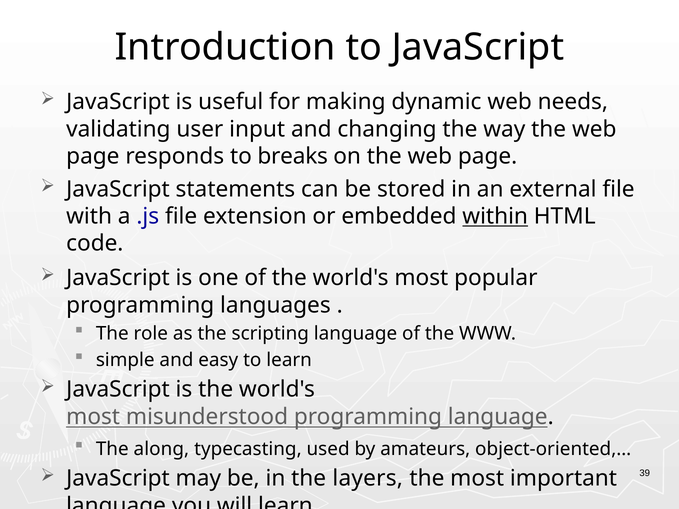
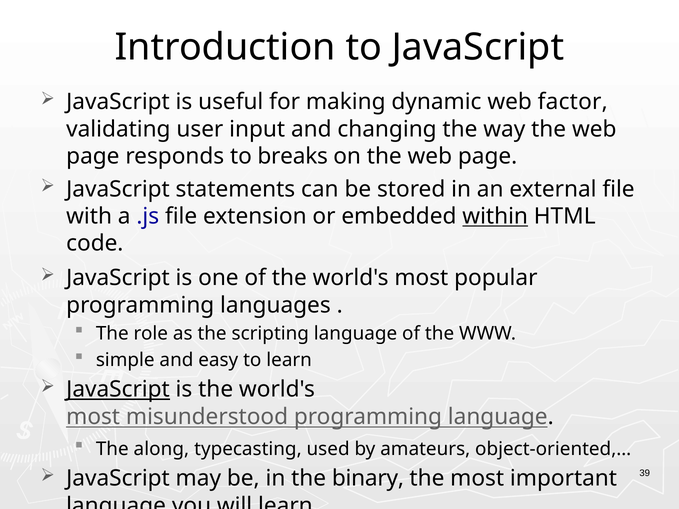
needs: needs -> factor
JavaScript at (118, 390) underline: none -> present
layers: layers -> binary
